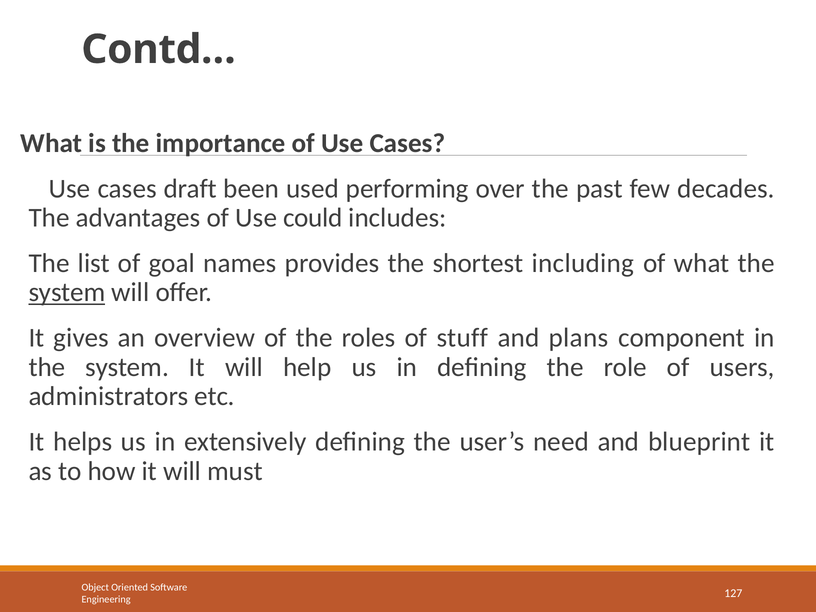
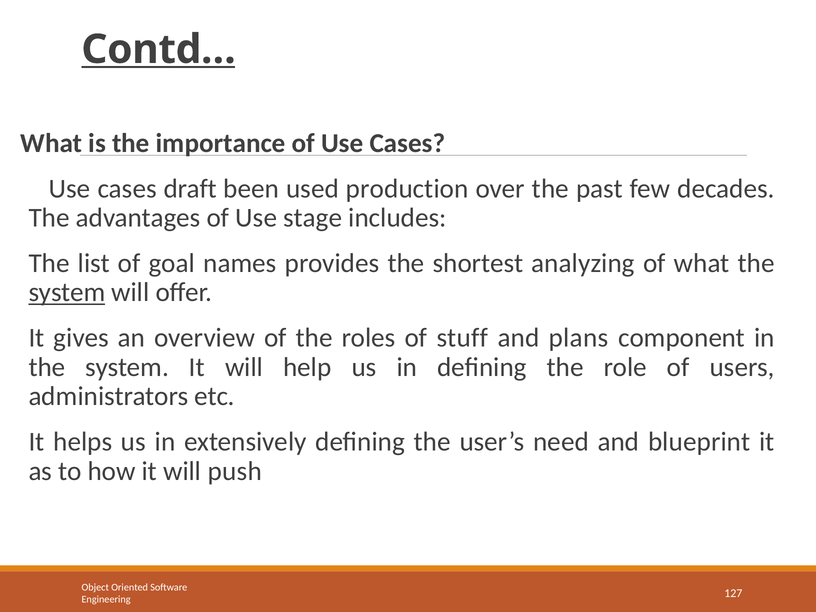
Contd… underline: none -> present
performing: performing -> production
could: could -> stage
including: including -> analyzing
must: must -> push
